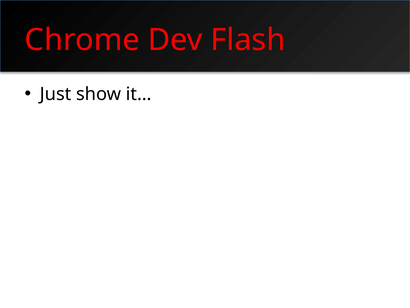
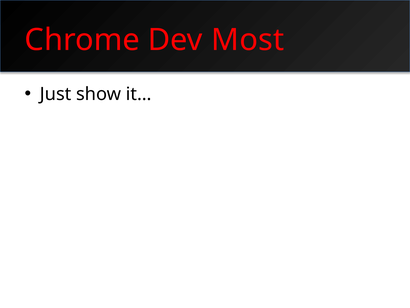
Flash: Flash -> Most
